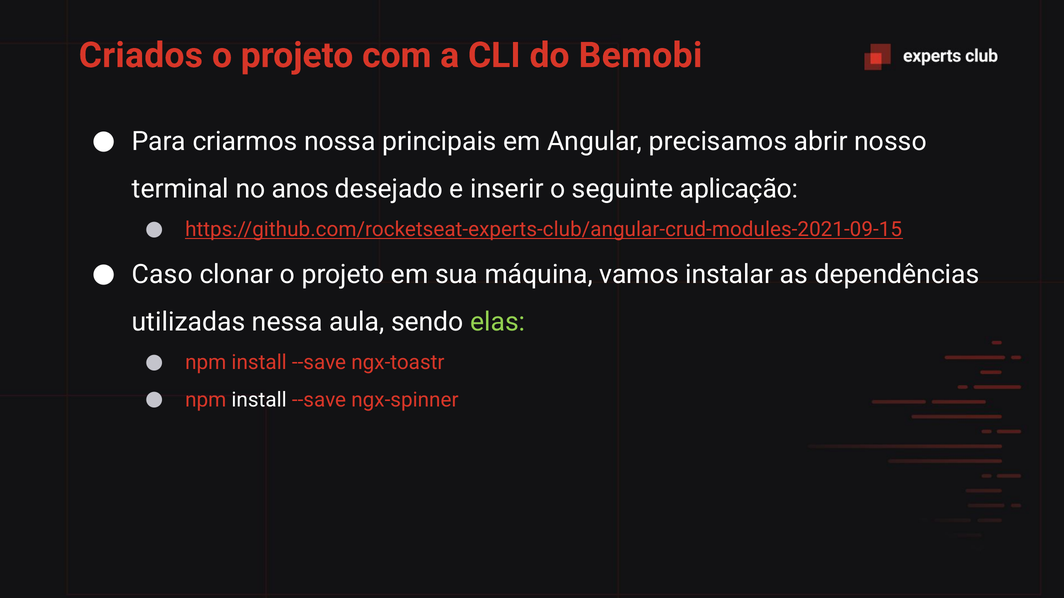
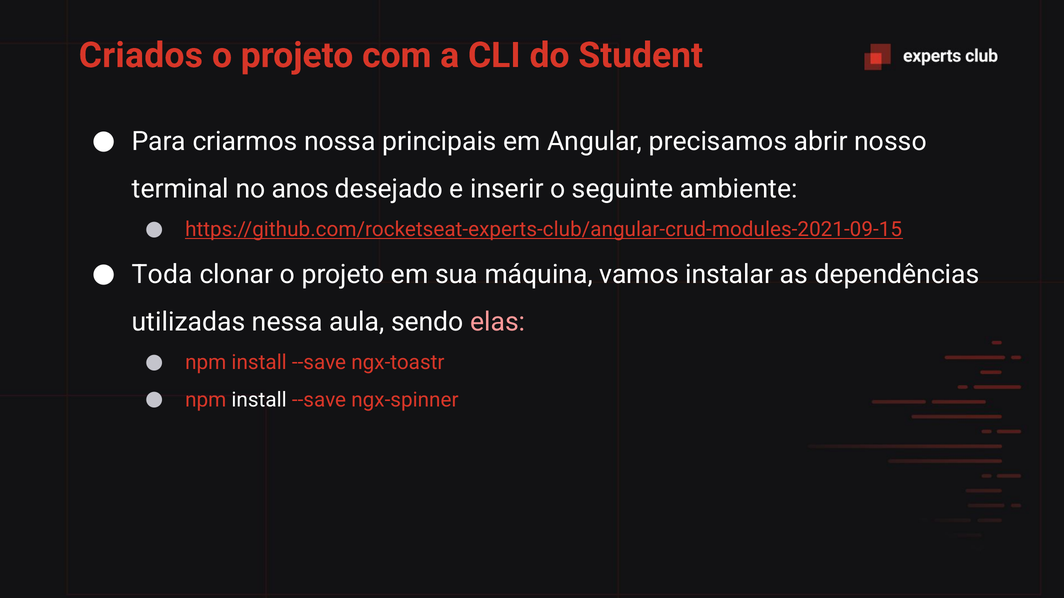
Bemobi: Bemobi -> Student
aplicação: aplicação -> ambiente
Caso: Caso -> Toda
elas colour: light green -> pink
